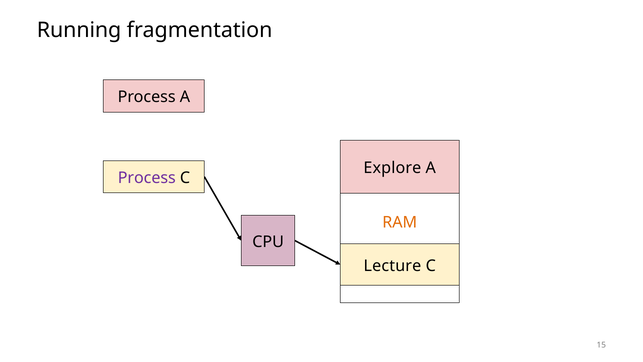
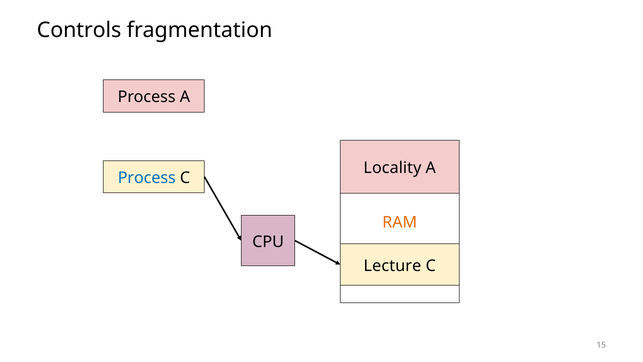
Running: Running -> Controls
Explore: Explore -> Locality
Process at (147, 178) colour: purple -> blue
